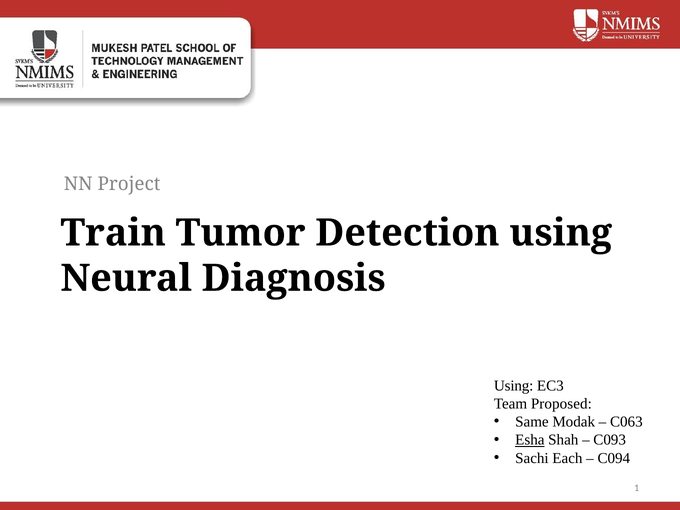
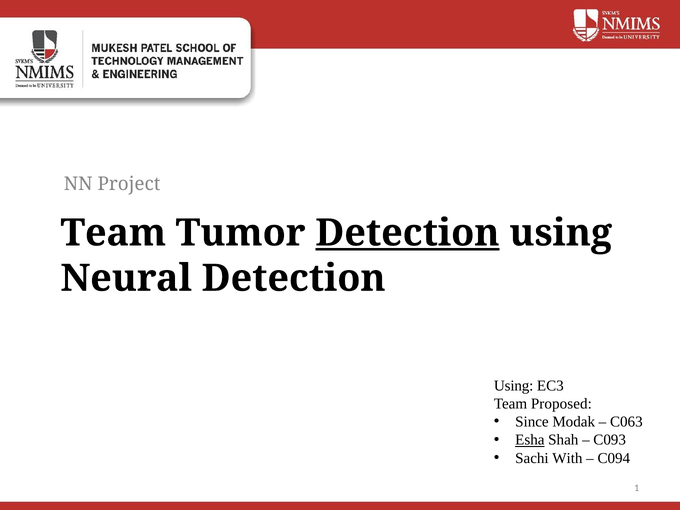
Train at (113, 233): Train -> Team
Detection at (407, 233) underline: none -> present
Neural Diagnosis: Diagnosis -> Detection
Same: Same -> Since
Each: Each -> With
